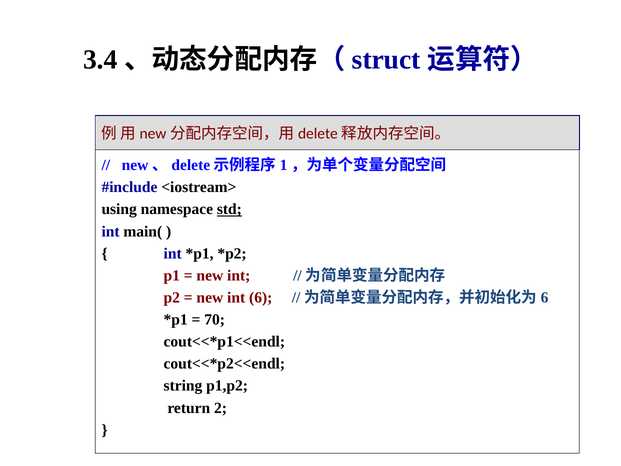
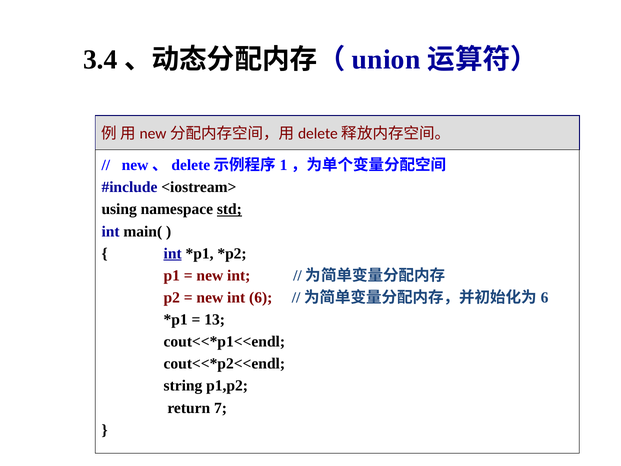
struct: struct -> union
int at (173, 253) underline: none -> present
70: 70 -> 13
2: 2 -> 7
